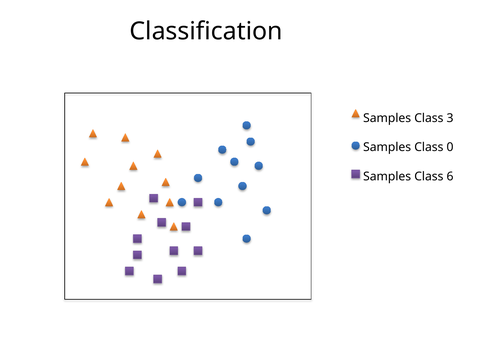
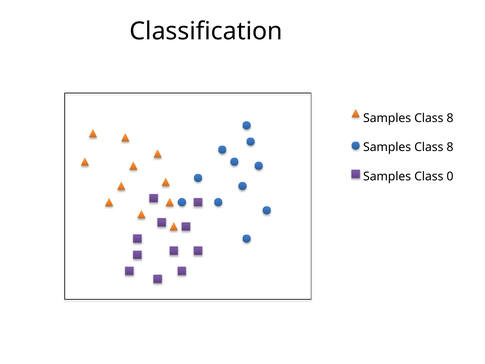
3 at (450, 118): 3 -> 8
0 at (450, 147): 0 -> 8
6: 6 -> 0
